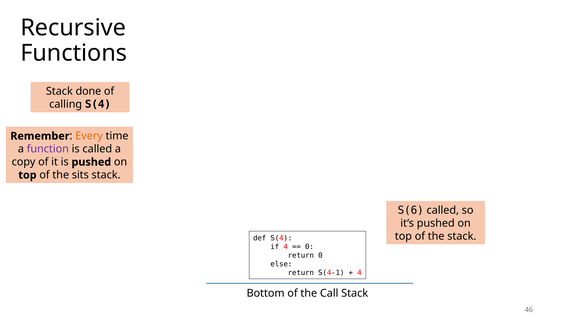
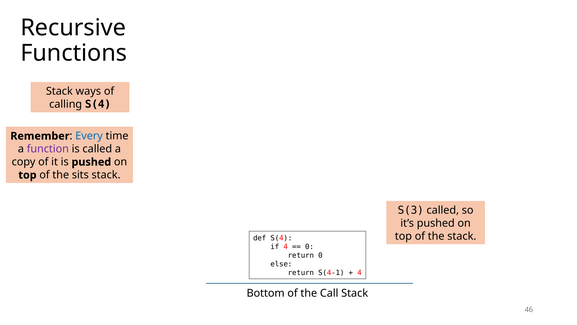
done: done -> ways
Every colour: orange -> blue
S(6: S(6 -> S(3
